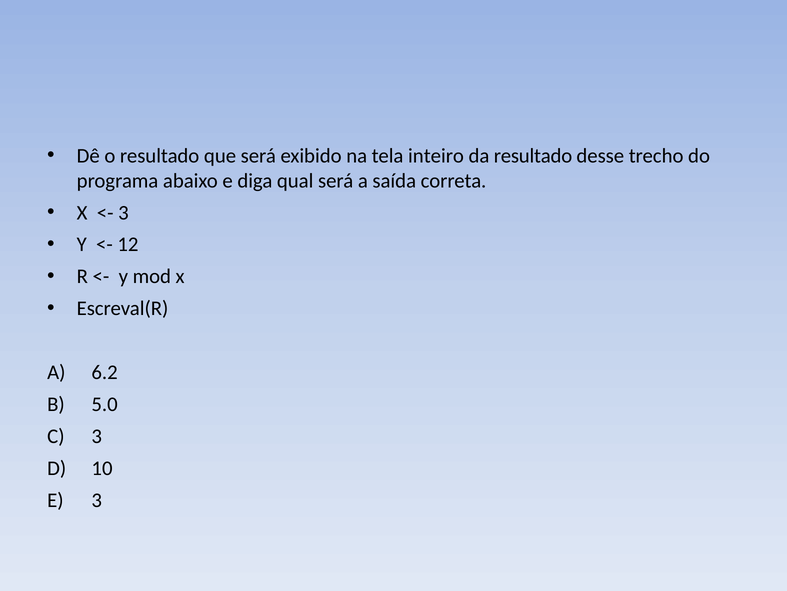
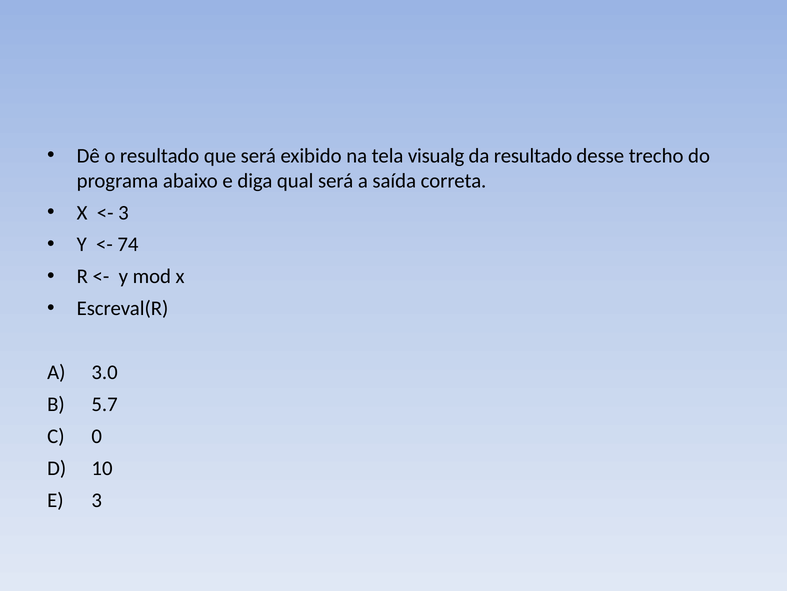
inteiro: inteiro -> visualg
12: 12 -> 74
6.2: 6.2 -> 3.0
5.0: 5.0 -> 5.7
3 at (97, 436): 3 -> 0
